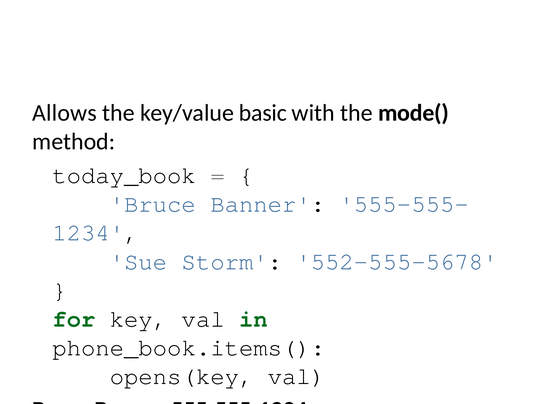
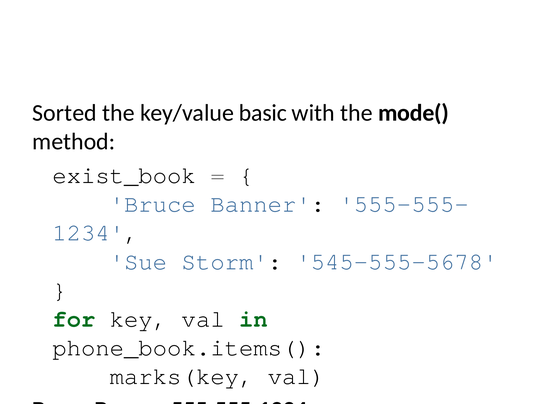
Allows: Allows -> Sorted
today_book: today_book -> exist_book
552-555-5678: 552-555-5678 -> 545-555-5678
opens(key: opens(key -> marks(key
